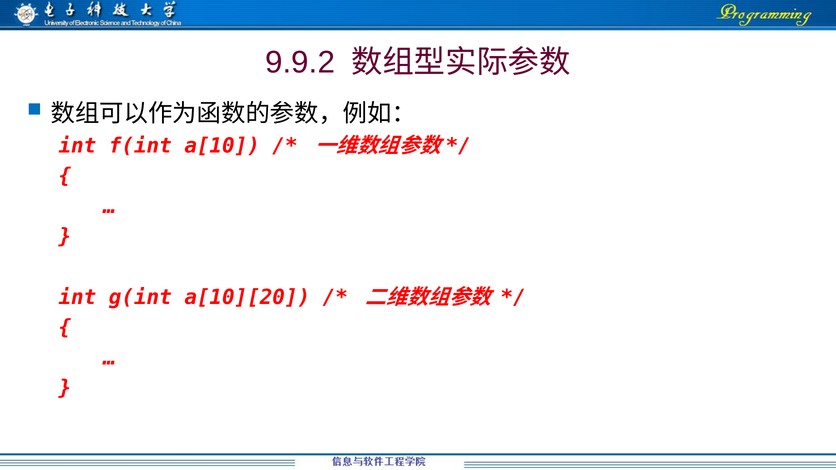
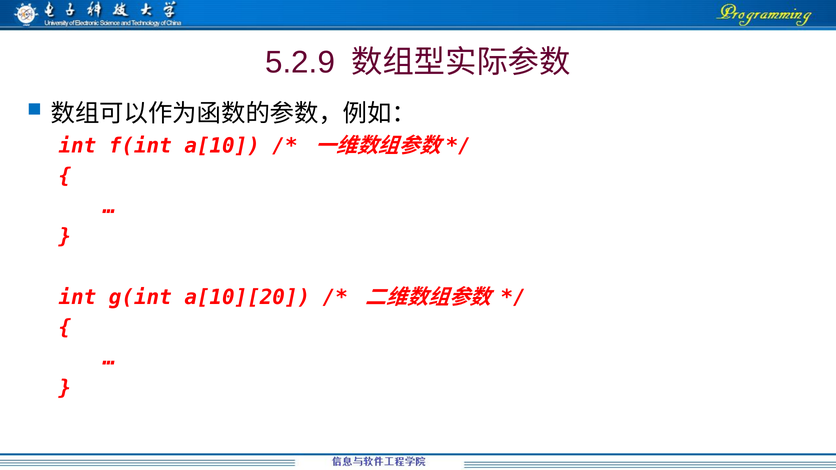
9.9.2: 9.9.2 -> 5.2.9
